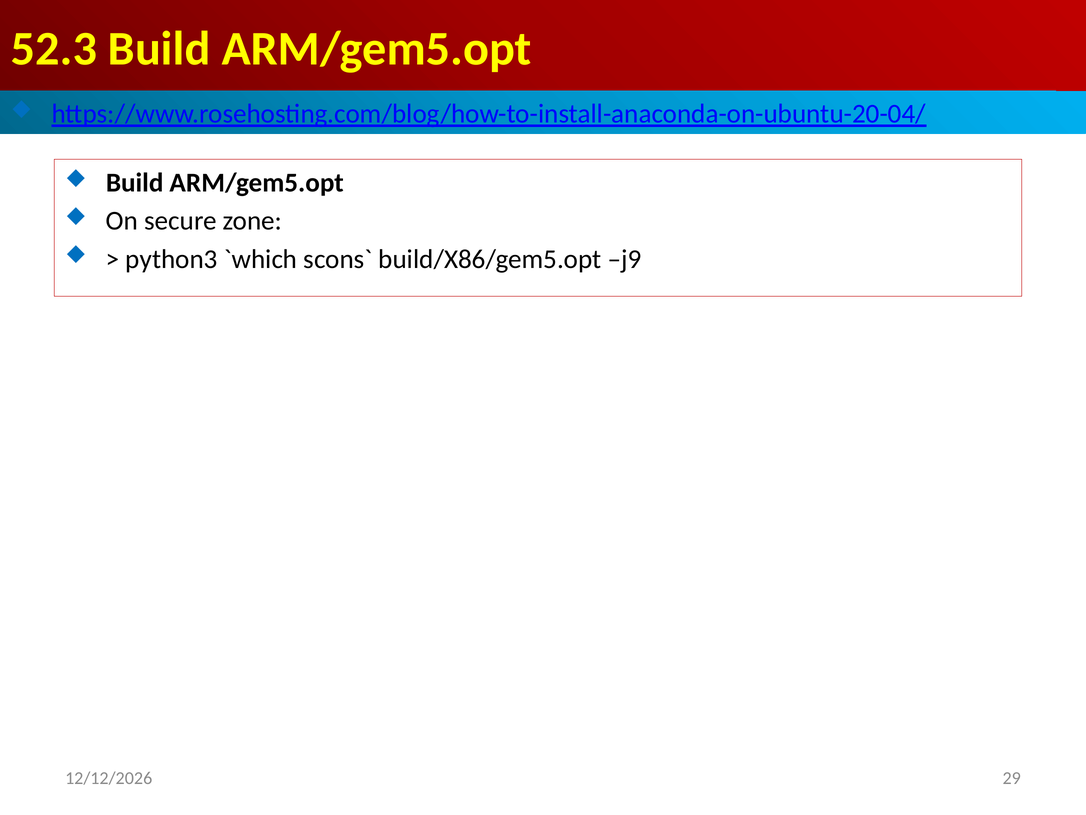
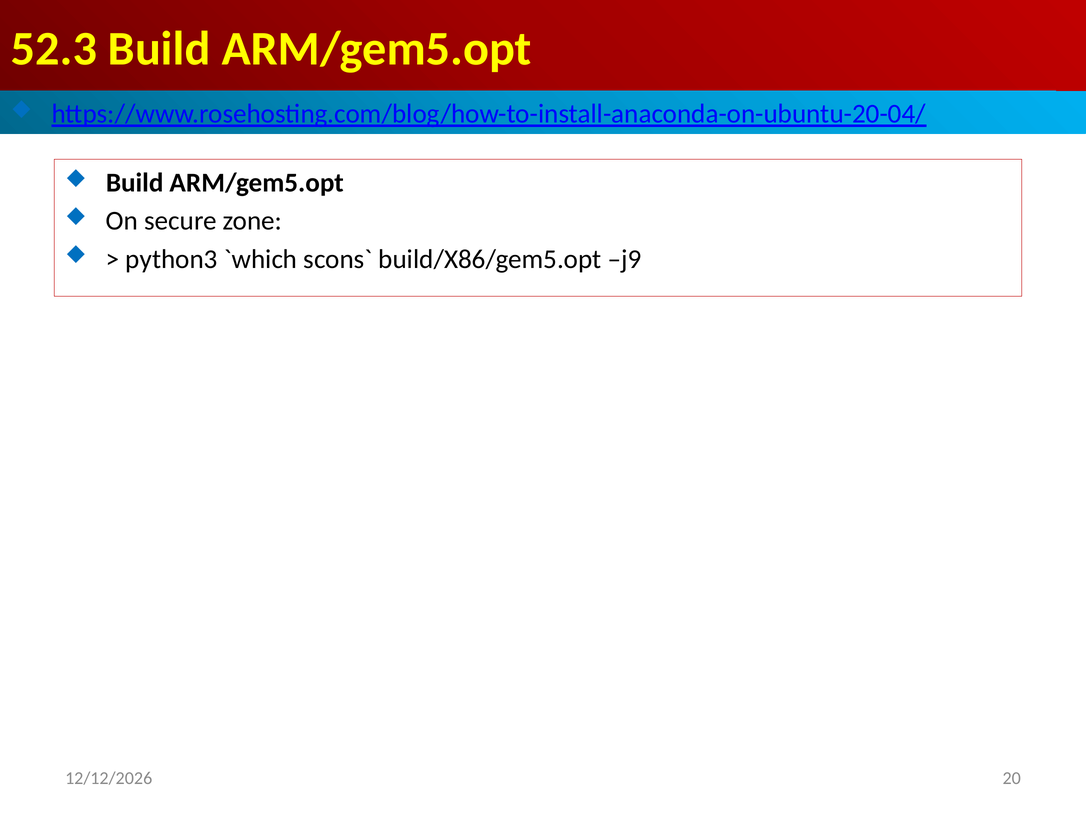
29: 29 -> 20
